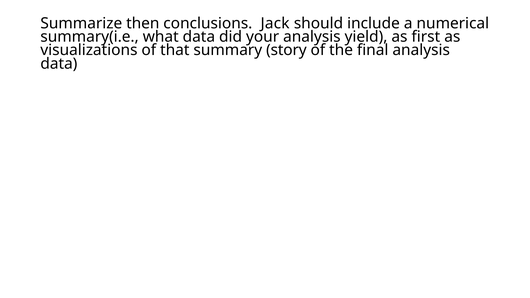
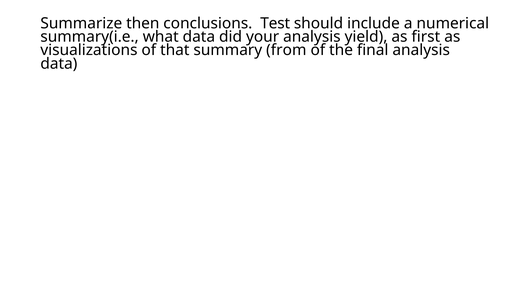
Jack: Jack -> Test
story: story -> from
